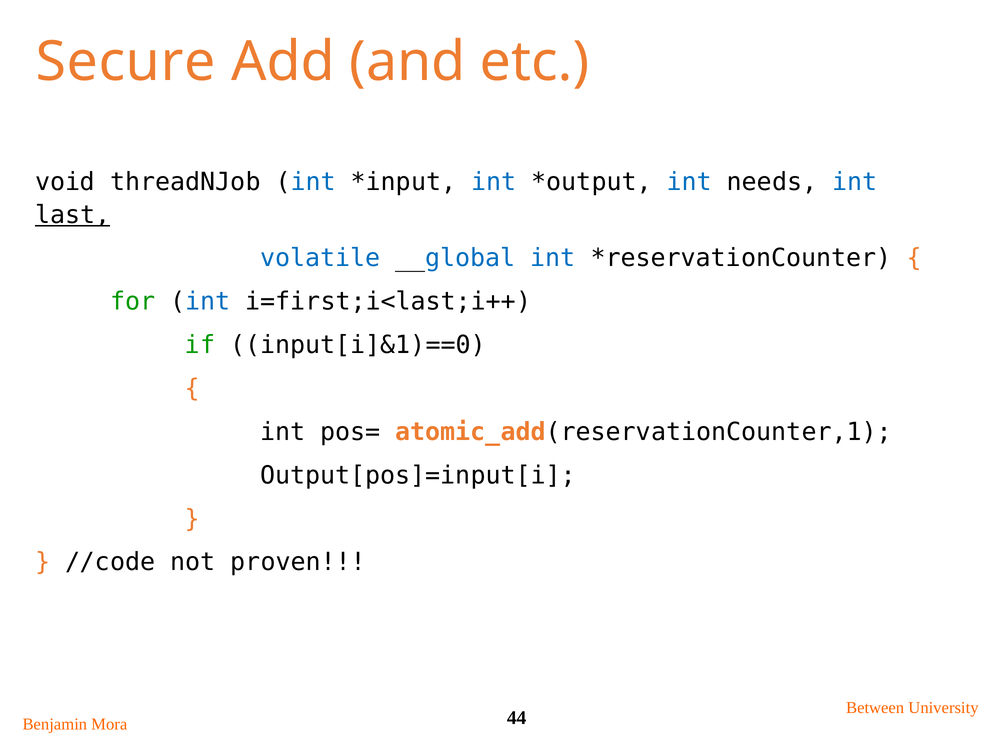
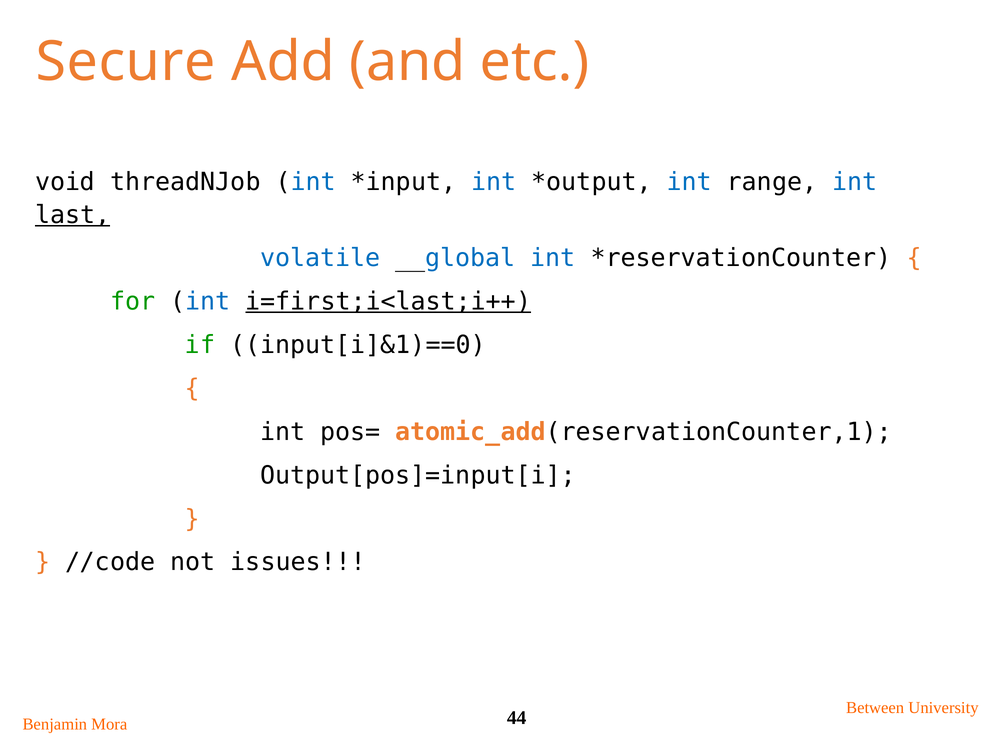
needs: needs -> range
i=first;i<last;i++ underline: none -> present
proven: proven -> issues
